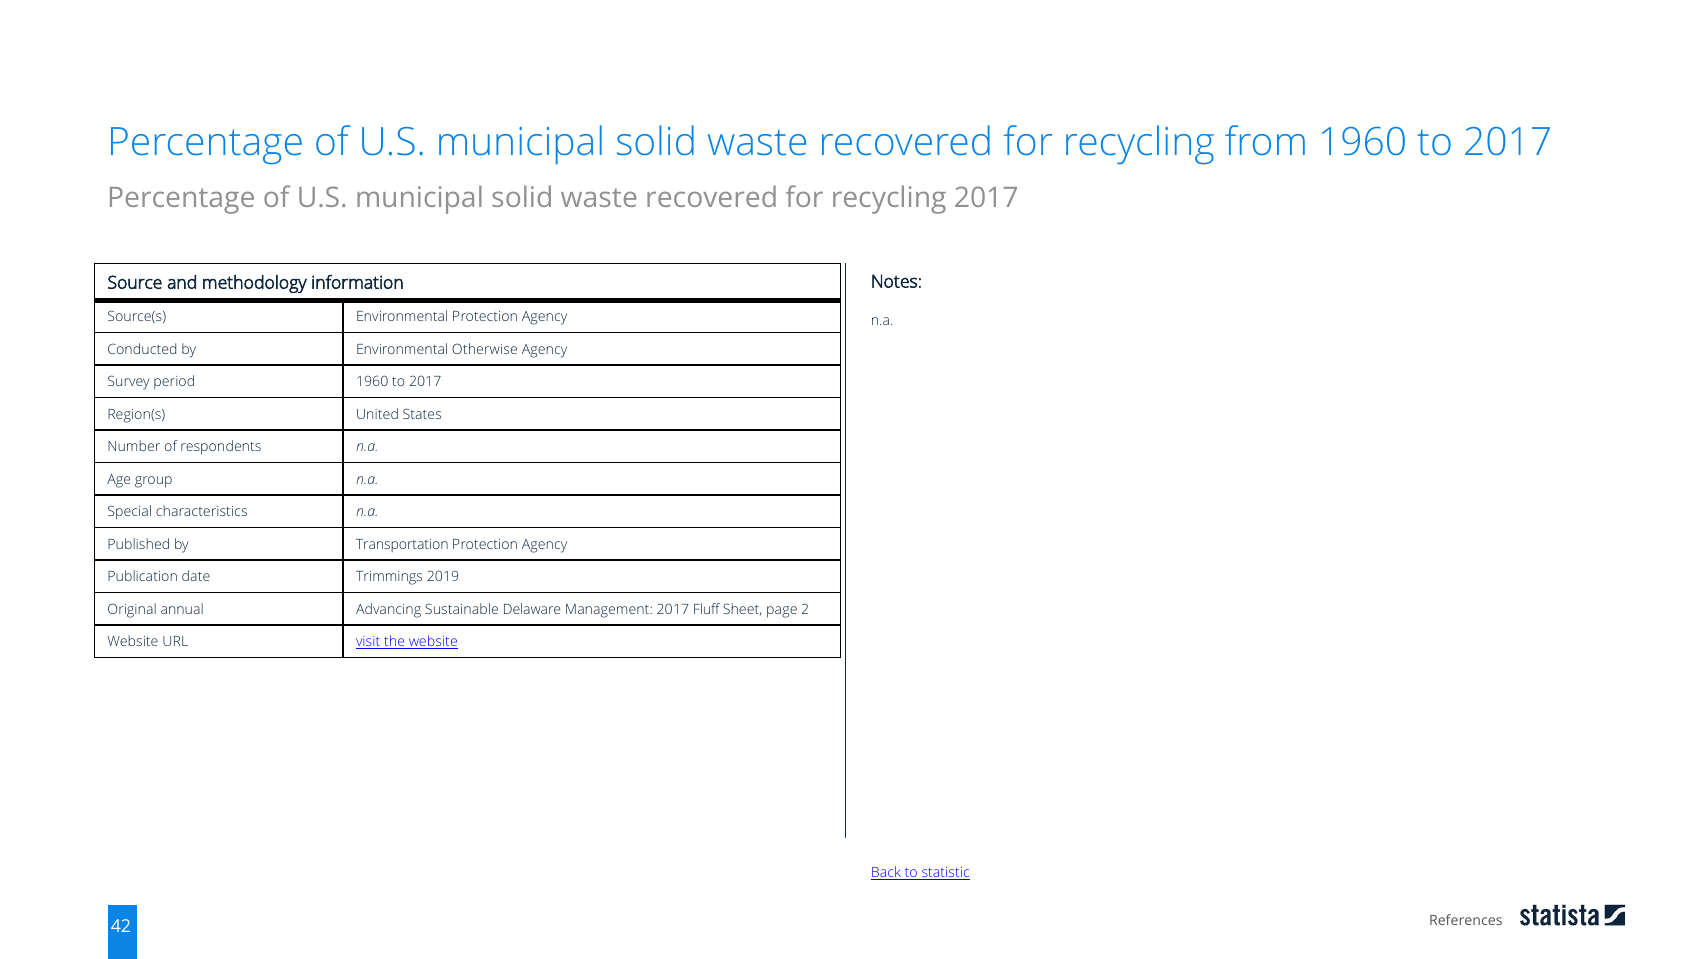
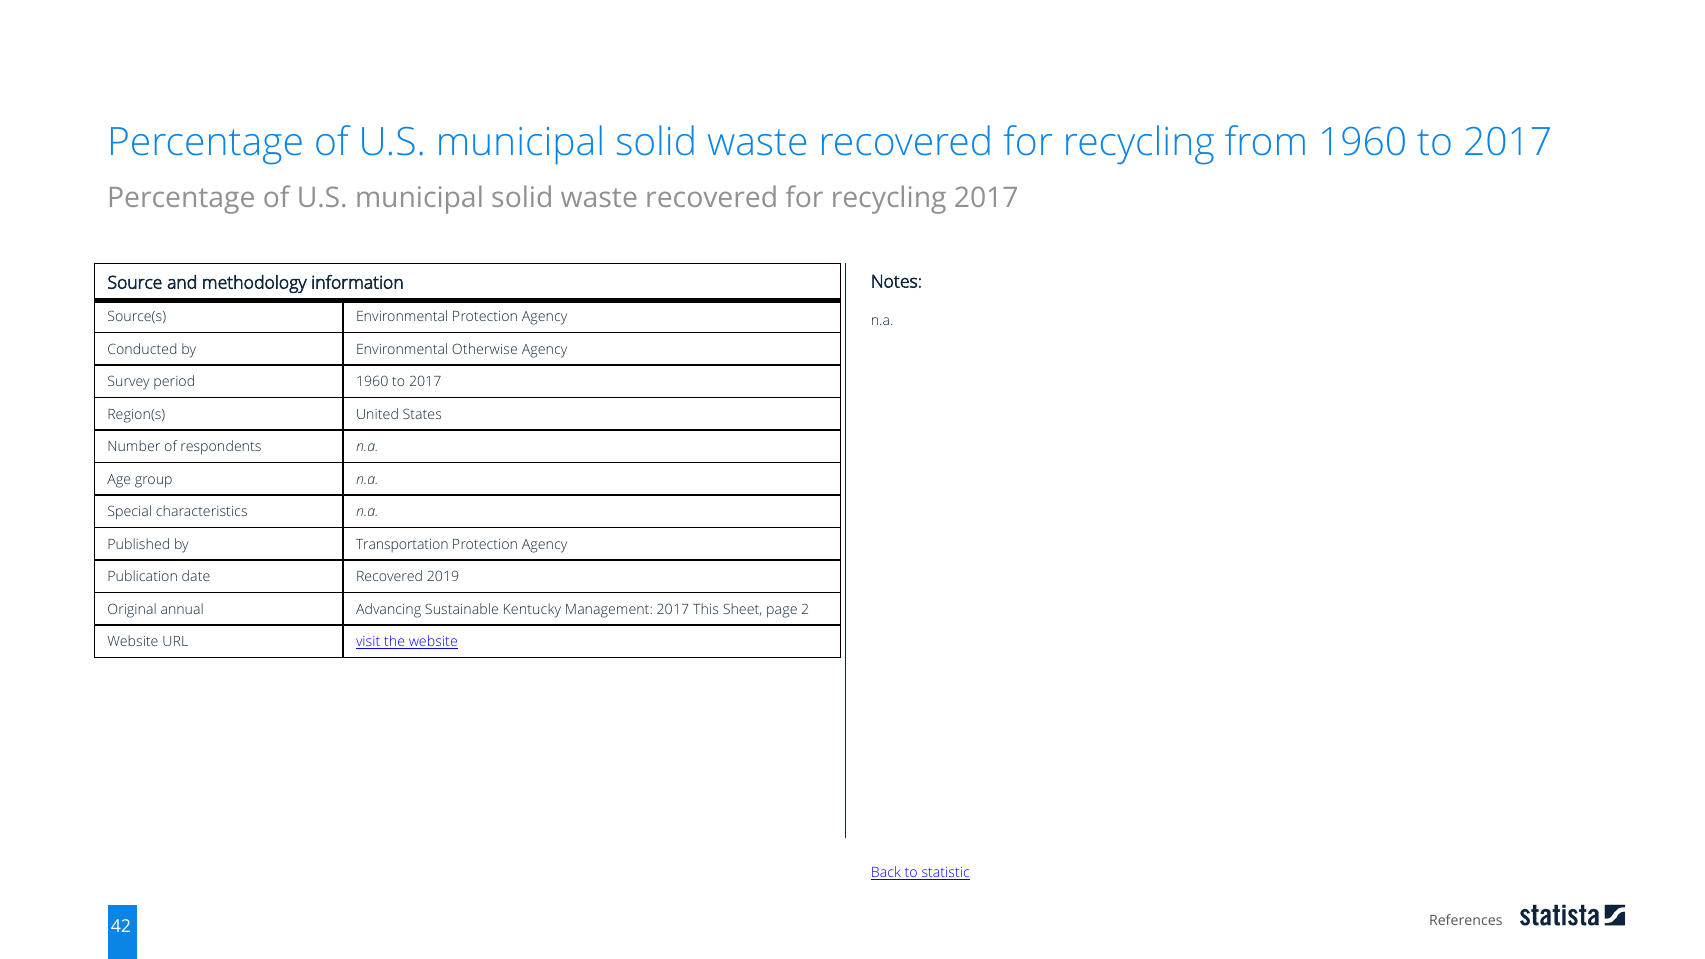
date Trimmings: Trimmings -> Recovered
Delaware: Delaware -> Kentucky
Fluff: Fluff -> This
